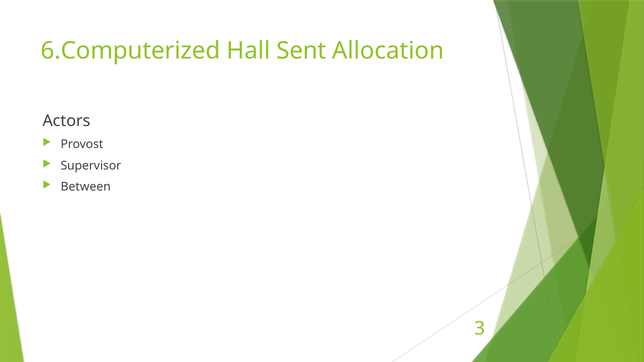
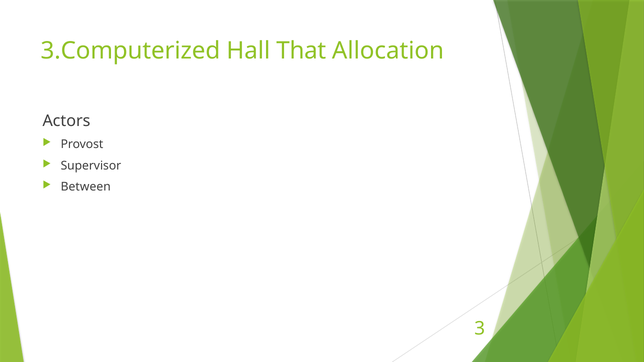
6.Computerized: 6.Computerized -> 3.Computerized
Sent: Sent -> That
